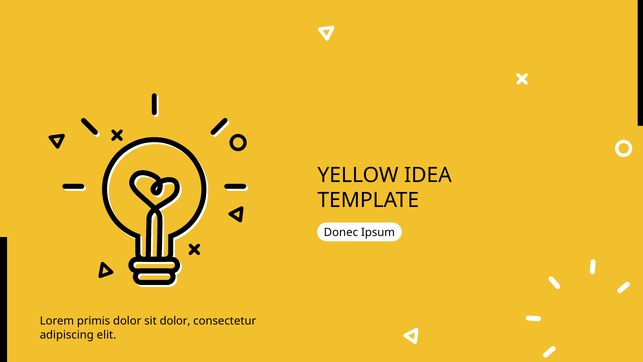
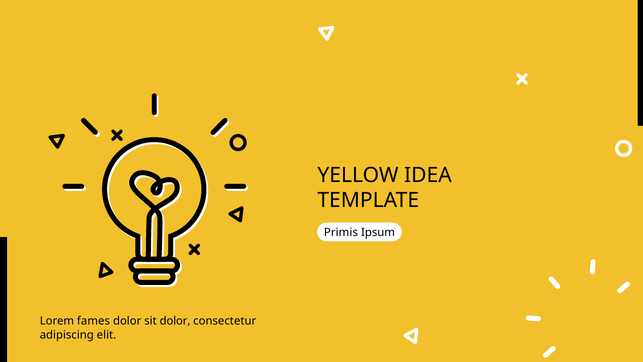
Donec: Donec -> Primis
primis: primis -> fames
